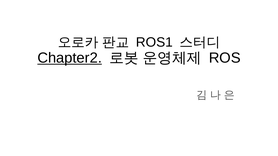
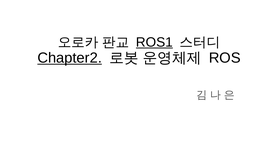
ROS1 underline: none -> present
